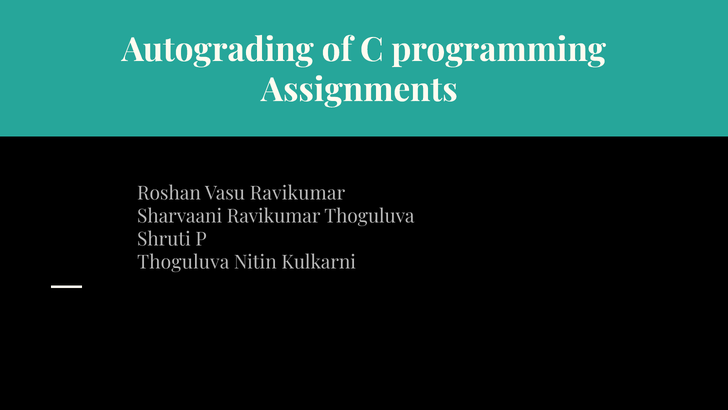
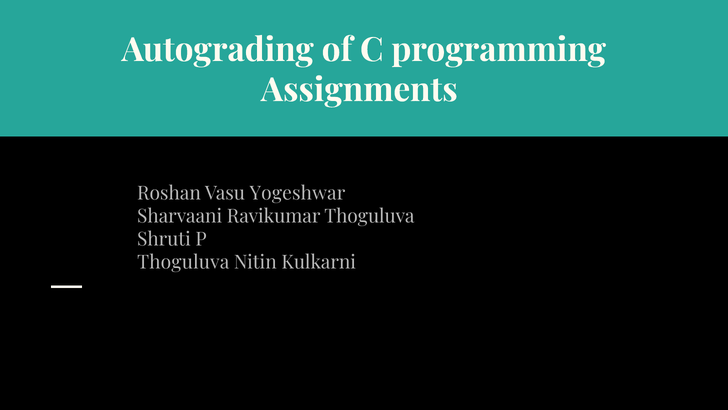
Vasu Ravikumar: Ravikumar -> Yogeshwar
